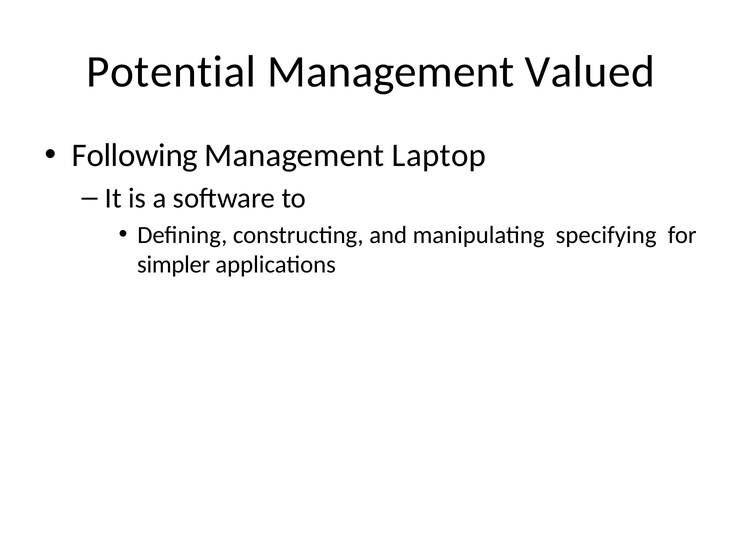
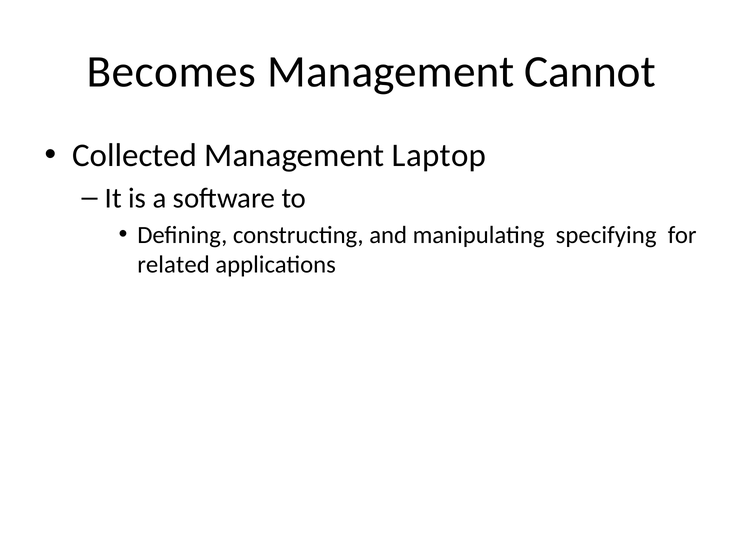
Potential: Potential -> Becomes
Valued: Valued -> Cannot
Following: Following -> Collected
simpler: simpler -> related
